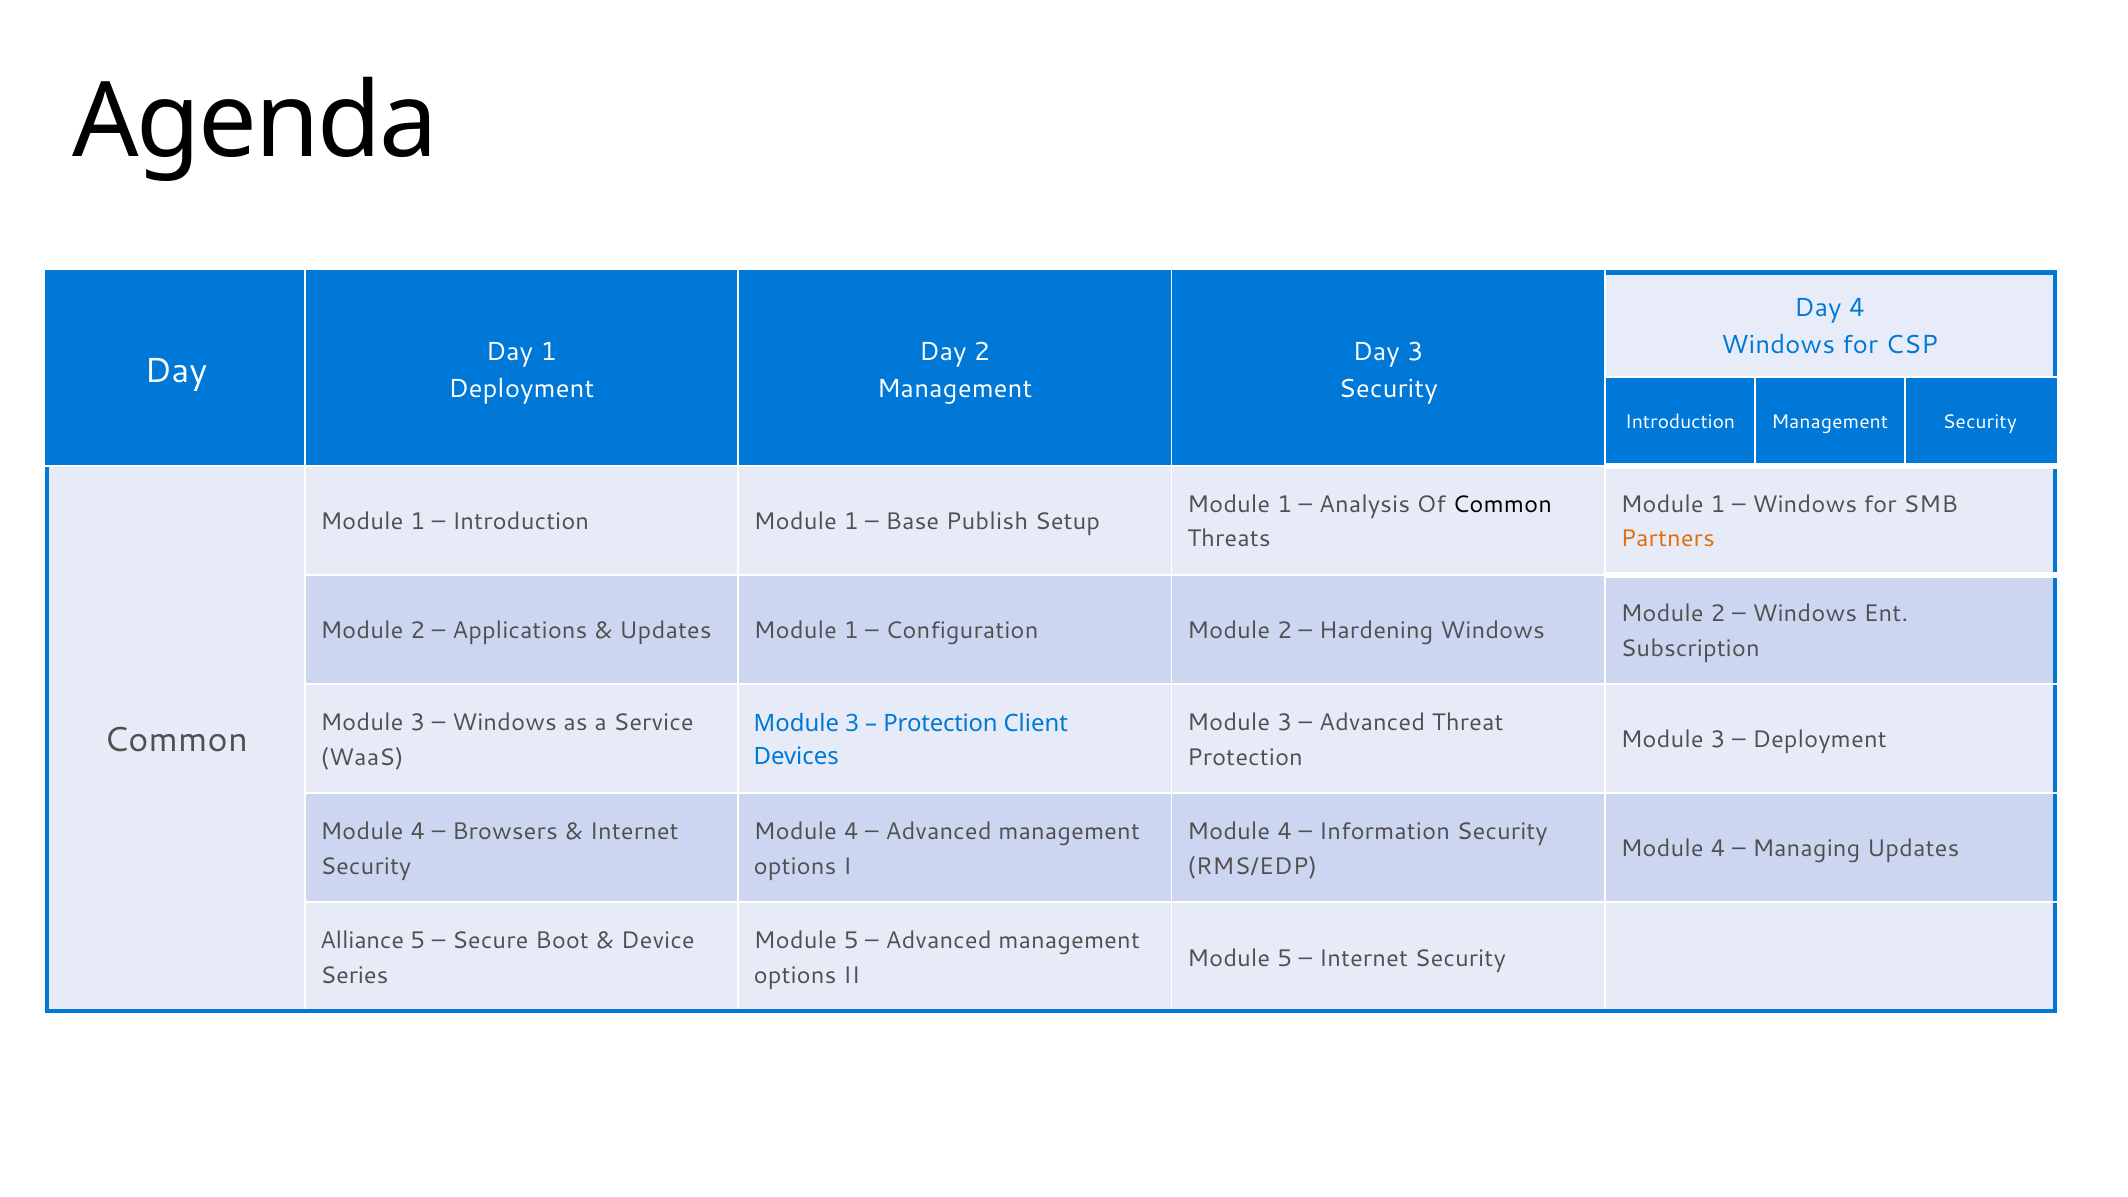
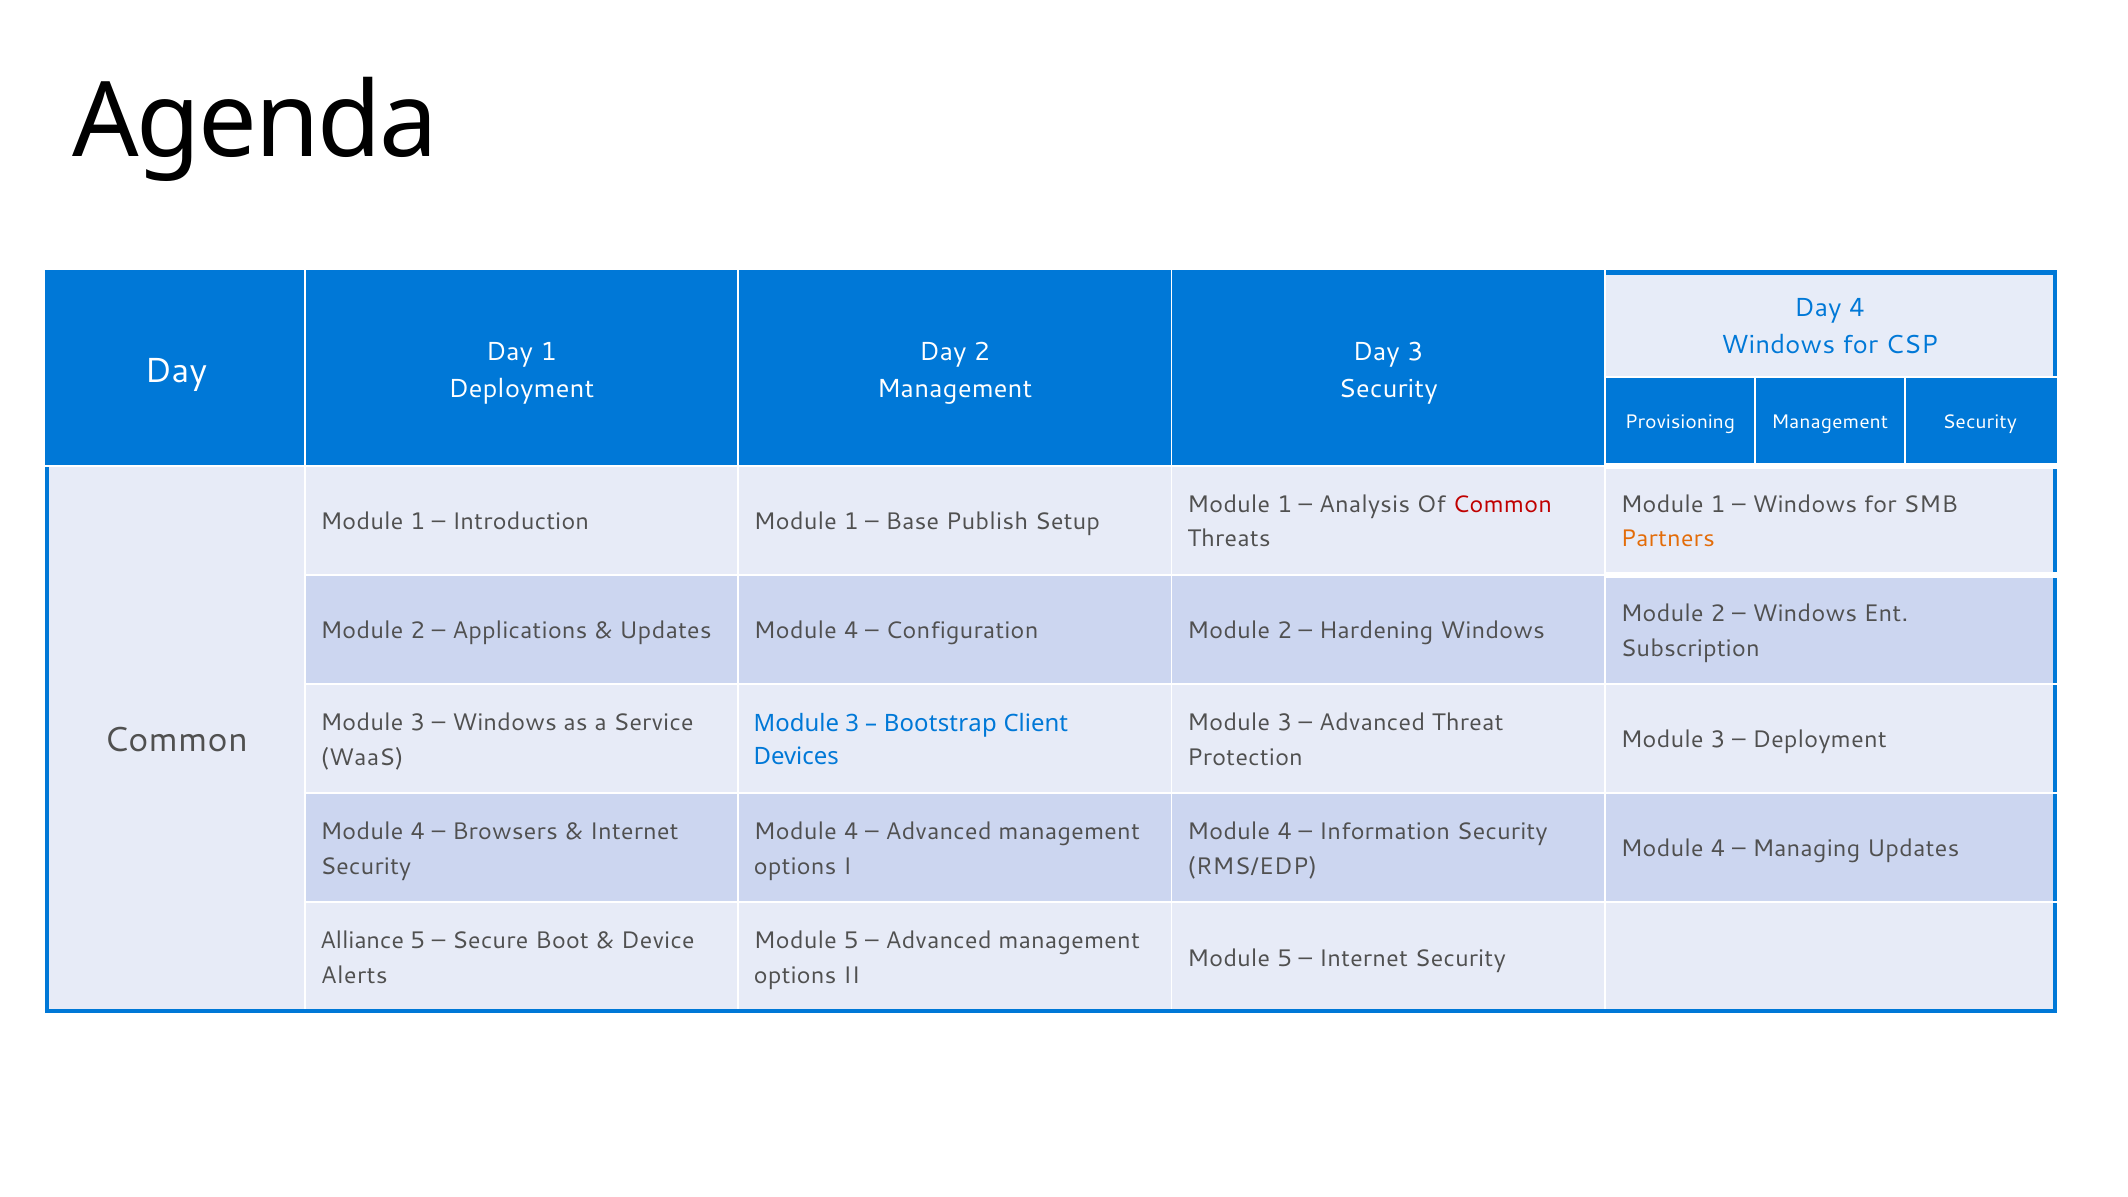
Introduction at (1680, 422): Introduction -> Provisioning
Common at (1502, 505) colour: black -> red
Updates Module 1: 1 -> 4
Protection at (941, 724): Protection -> Bootstrap
Series: Series -> Alerts
